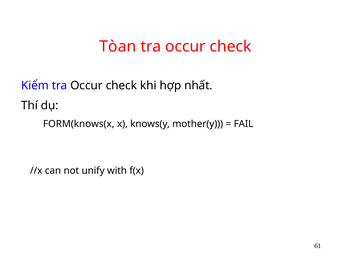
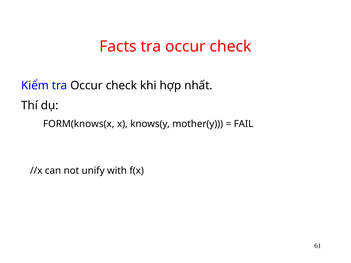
Tòan: Tòan -> Facts
